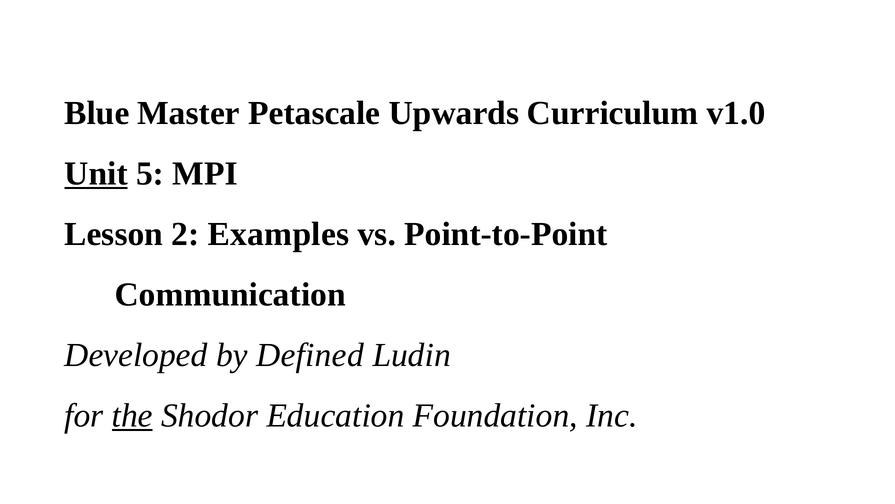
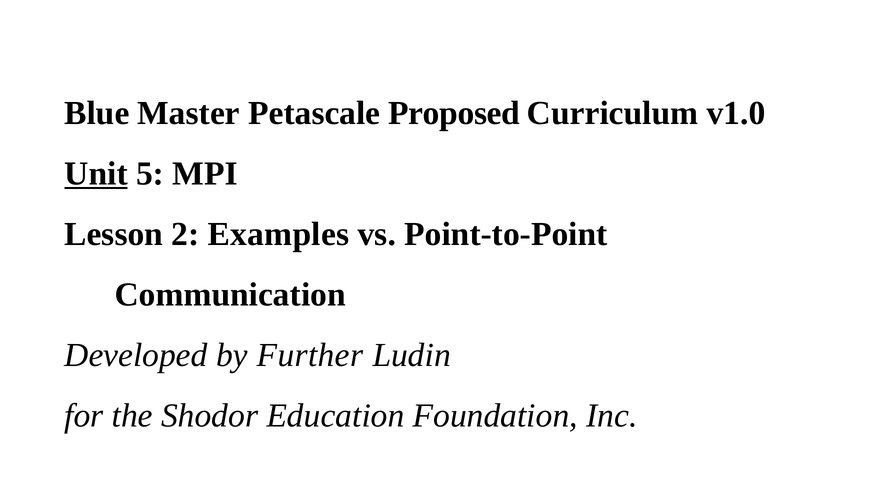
Upwards: Upwards -> Proposed
Defined: Defined -> Further
the underline: present -> none
